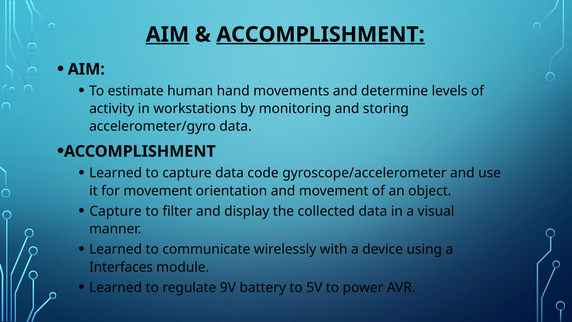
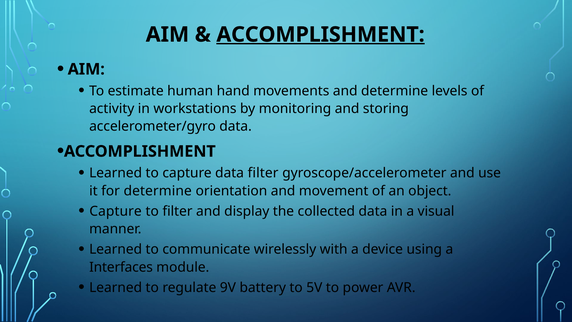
AIM at (167, 35) underline: present -> none
data code: code -> filter
for movement: movement -> determine
